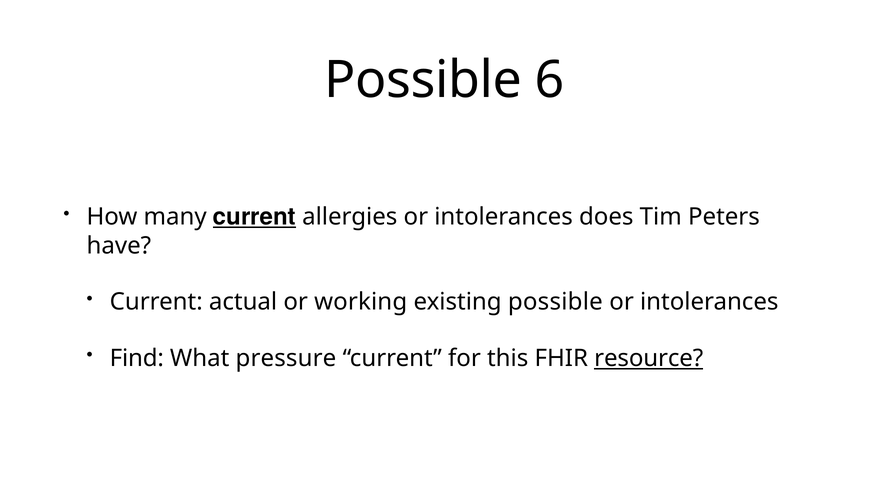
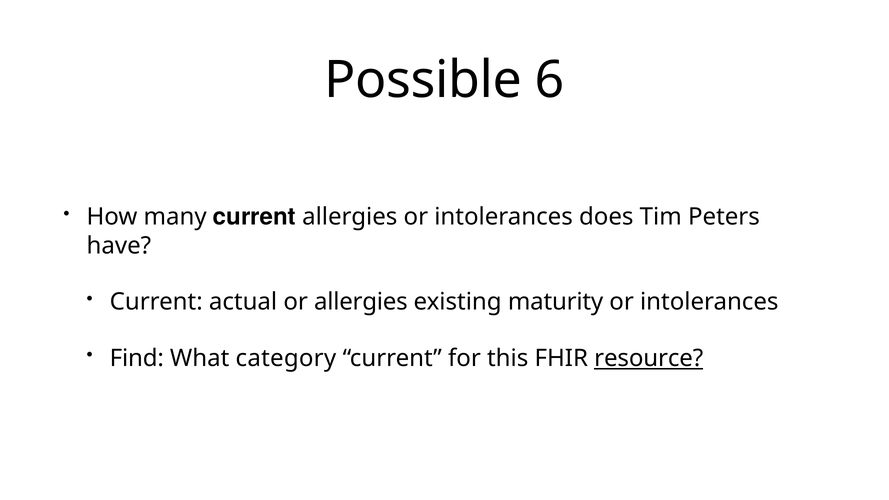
current at (254, 217) underline: present -> none
or working: working -> allergies
existing possible: possible -> maturity
pressure: pressure -> category
